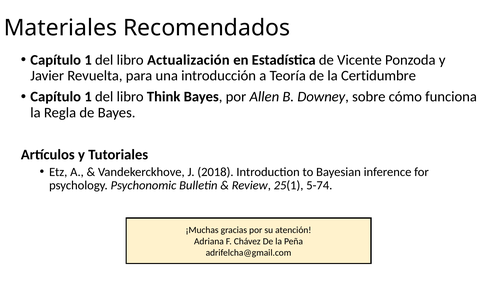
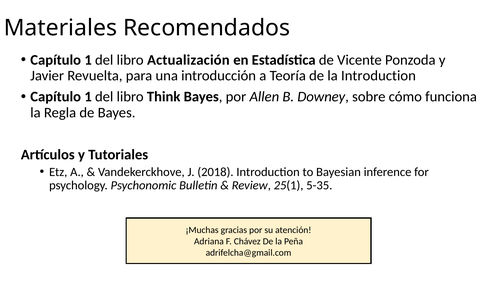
la Certidumbre: Certidumbre -> Introduction
5-74: 5-74 -> 5-35
